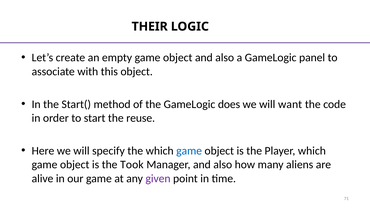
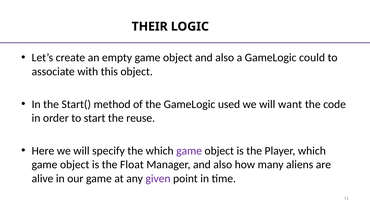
panel: panel -> could
does: does -> used
game at (189, 151) colour: blue -> purple
Took: Took -> Float
